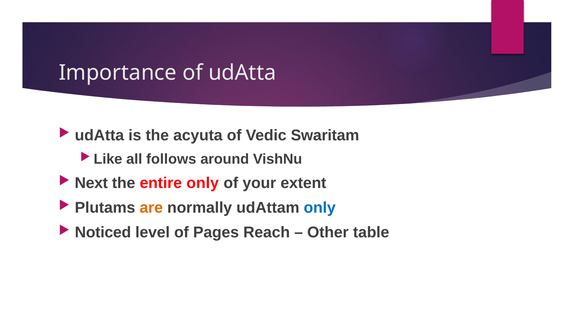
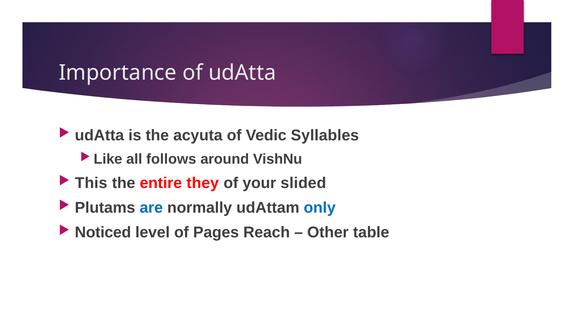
Swaritam: Swaritam -> Syllables
Next: Next -> This
entire only: only -> they
extent: extent -> slided
are colour: orange -> blue
